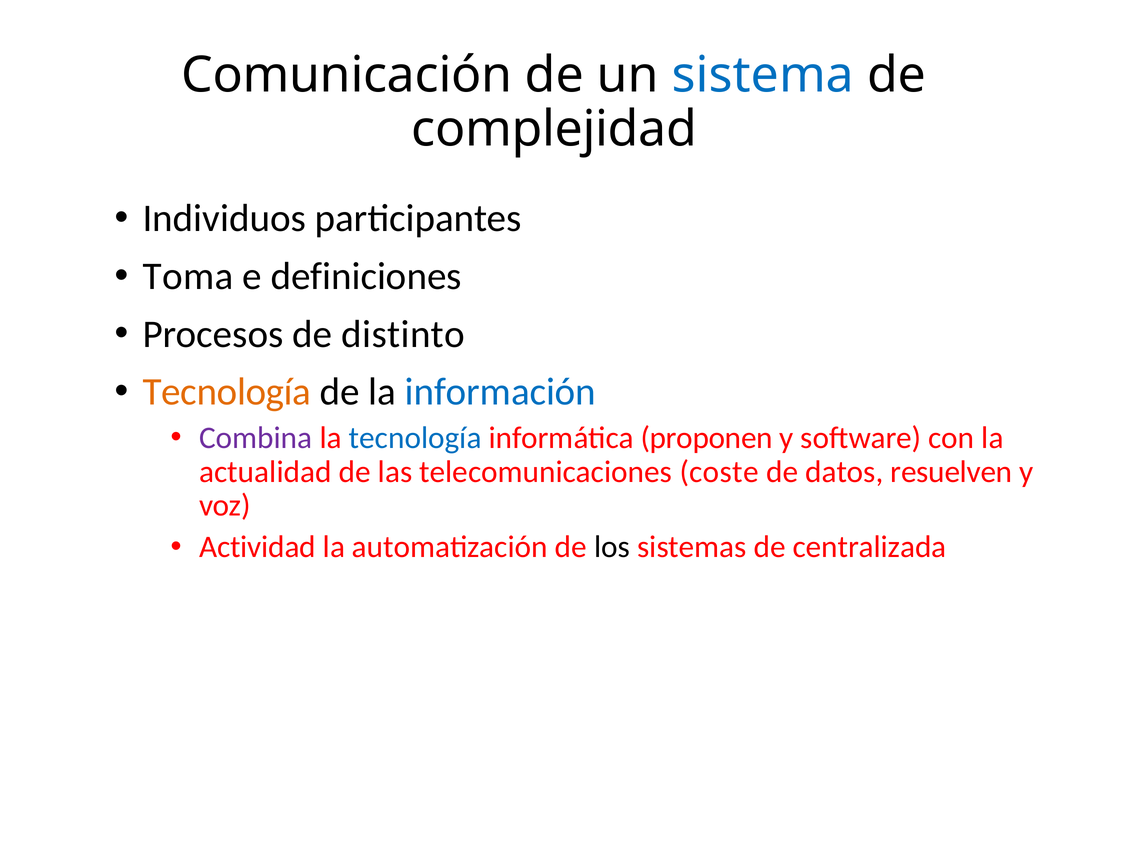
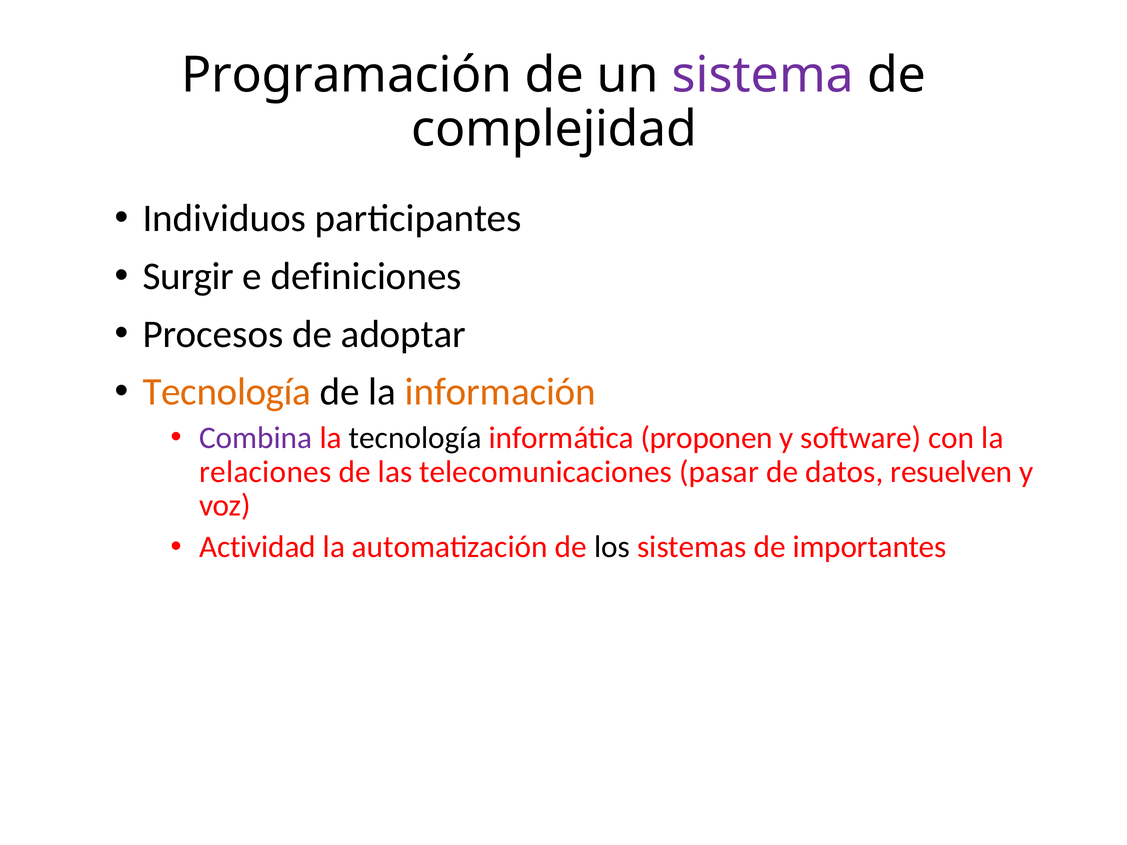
Comunicación: Comunicación -> Programación
sistema colour: blue -> purple
Toma: Toma -> Surgir
distinto: distinto -> adoptar
información colour: blue -> orange
tecnología at (415, 438) colour: blue -> black
actualidad: actualidad -> relaciones
coste: coste -> pasar
centralizada: centralizada -> importantes
